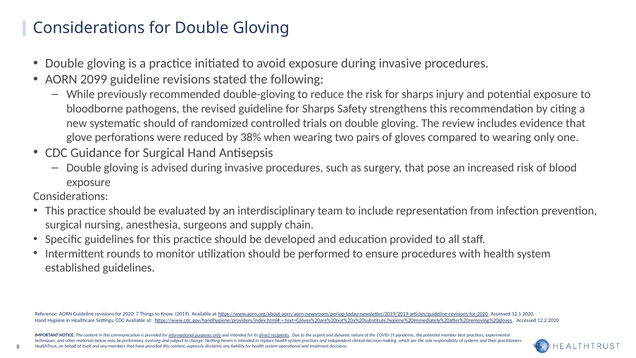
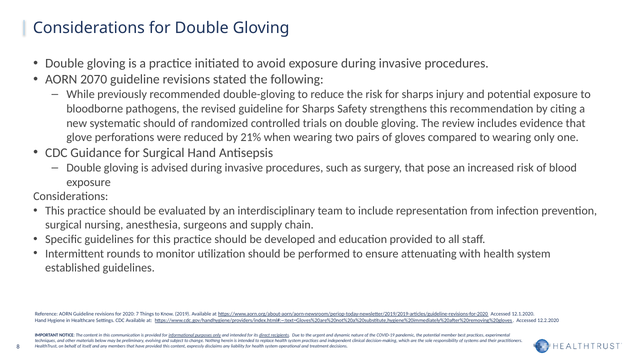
2099: 2099 -> 2070
38%: 38% -> 21%
ensure procedures: procedures -> attenuating
